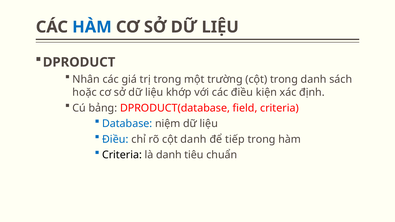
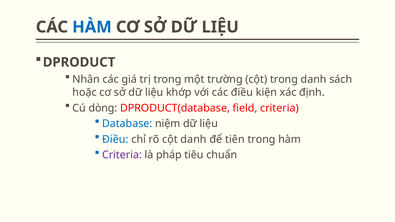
bảng: bảng -> dòng
tiếp: tiếp -> tiên
Criteria at (122, 155) colour: black -> purple
là danh: danh -> pháp
